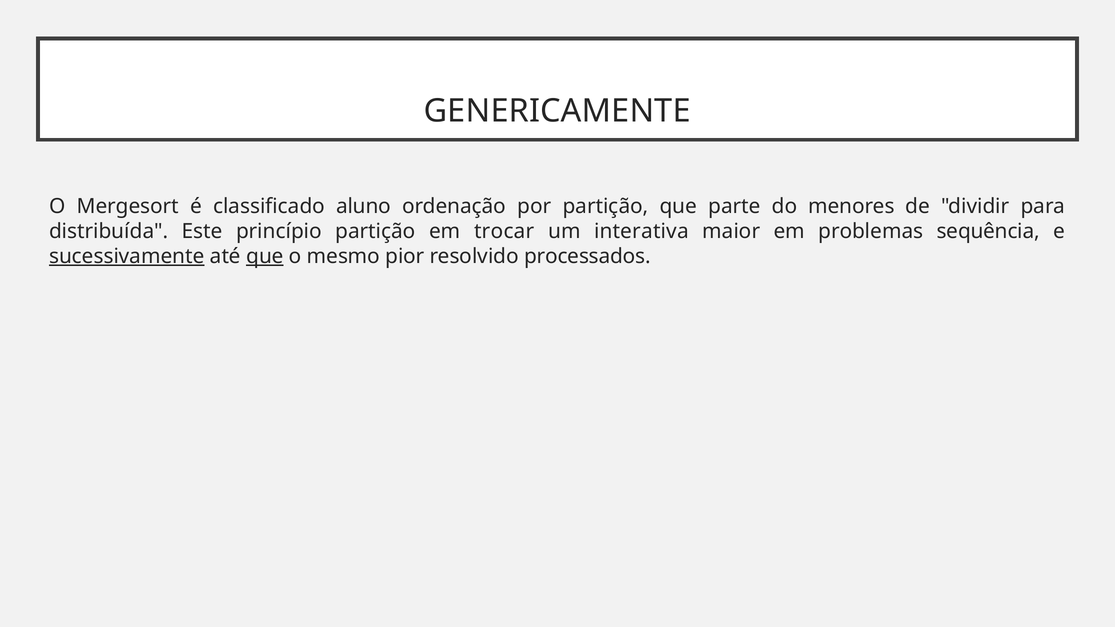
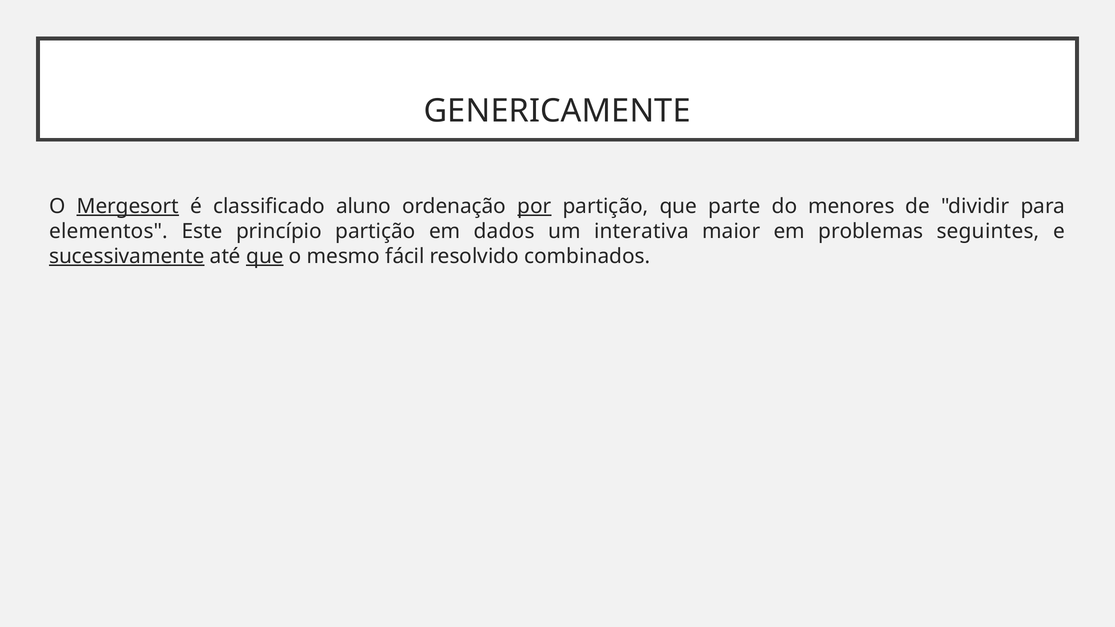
Mergesort underline: none -> present
por underline: none -> present
distribuída: distribuída -> elementos
trocar: trocar -> dados
sequência: sequência -> seguintes
pior: pior -> fácil
processados: processados -> combinados
